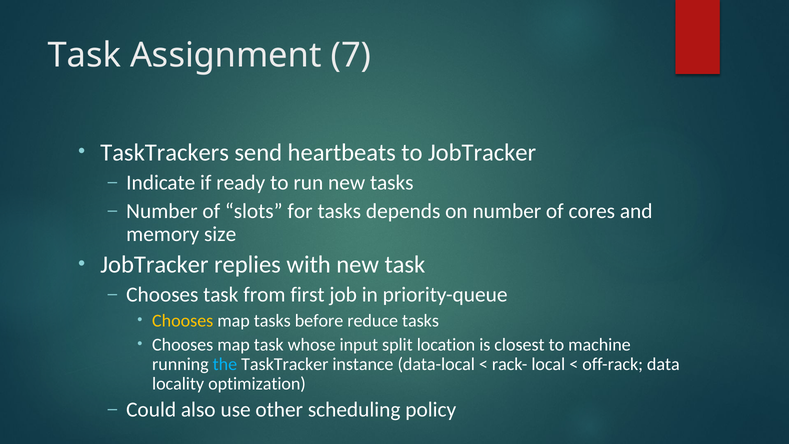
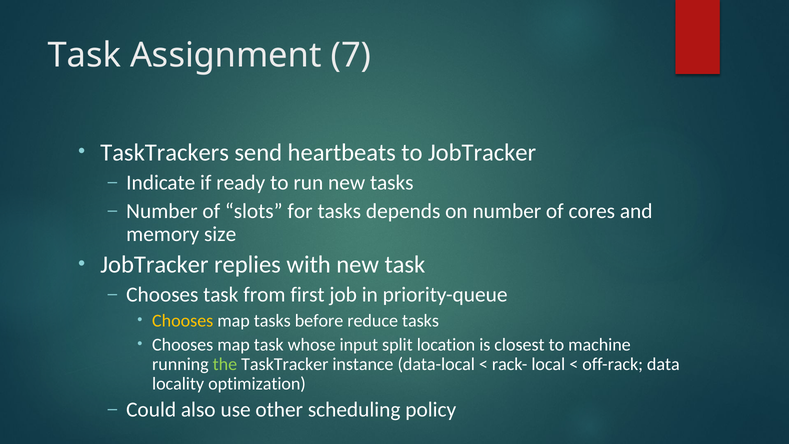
the colour: light blue -> light green
